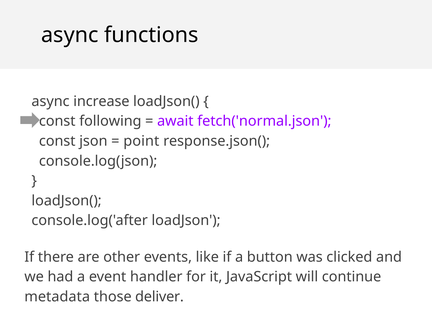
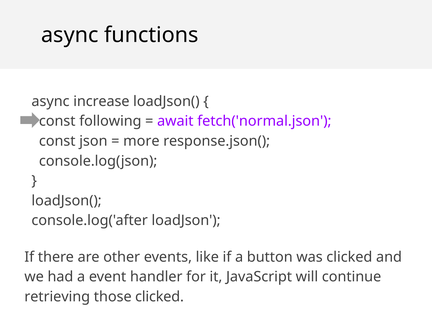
point: point -> more
metadata: metadata -> retrieving
those deliver: deliver -> clicked
